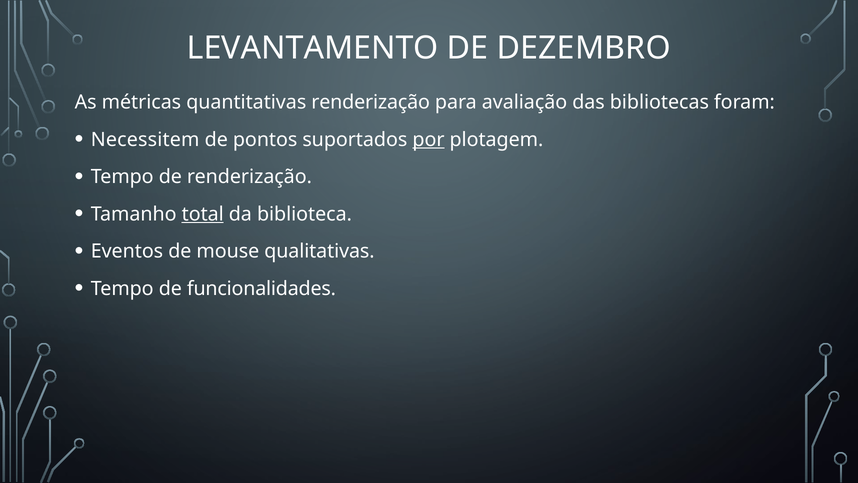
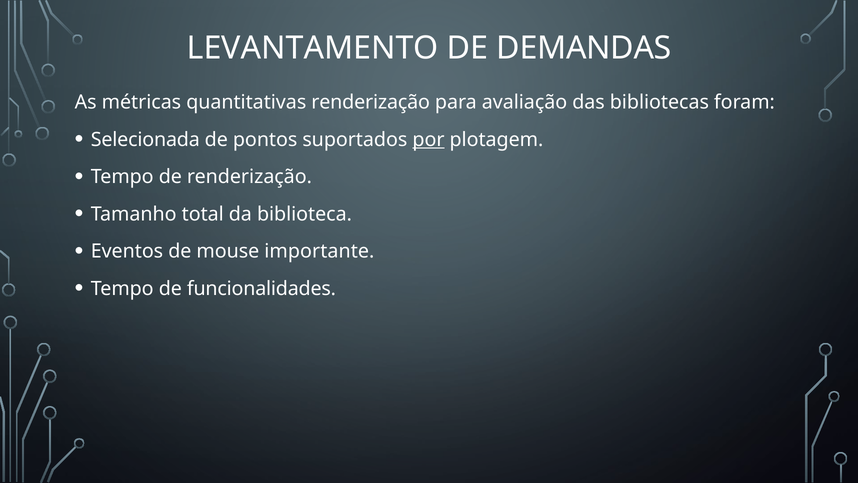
DEZEMBRO: DEZEMBRO -> DEMANDAS
Necessitem: Necessitem -> Selecionada
total underline: present -> none
qualitativas: qualitativas -> importante
